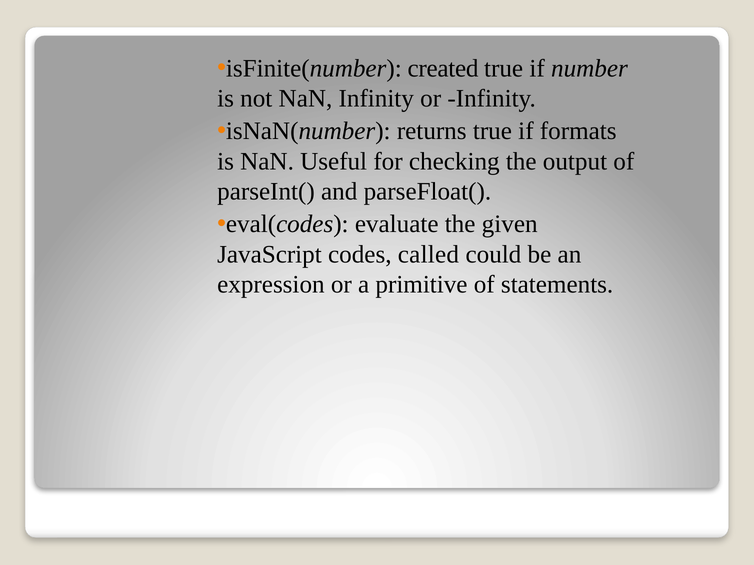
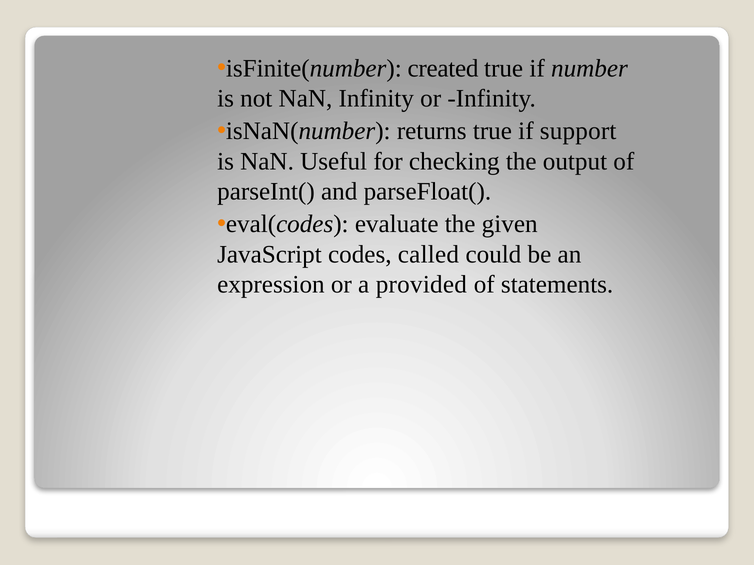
formats: formats -> support
primitive: primitive -> provided
